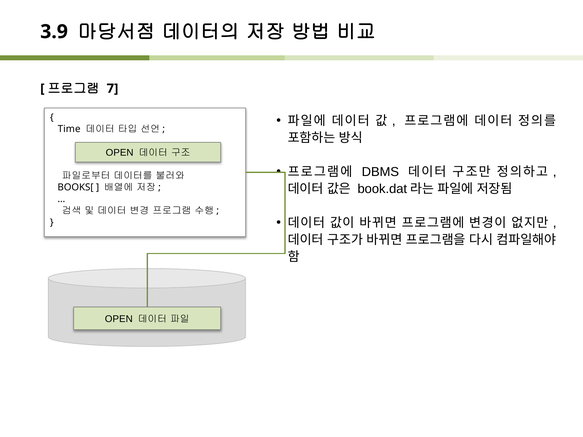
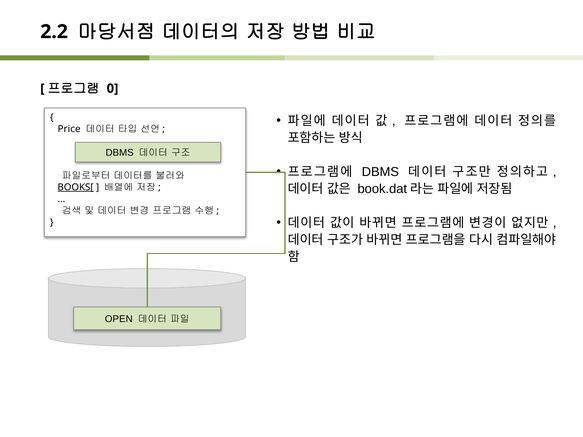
3.9: 3.9 -> 2.2
7: 7 -> 0
Time: Time -> Price
OPEN at (120, 153): OPEN -> DBMS
BOOKS[ underline: none -> present
